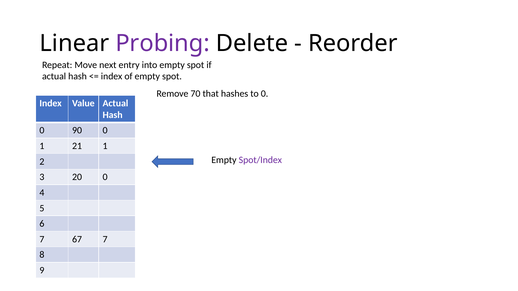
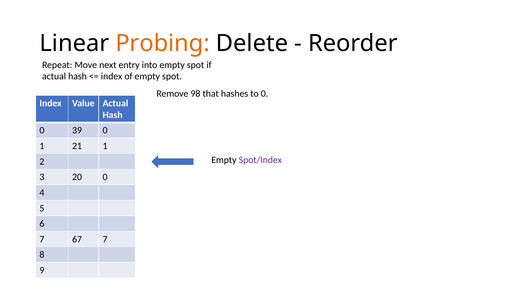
Probing colour: purple -> orange
70: 70 -> 98
90: 90 -> 39
